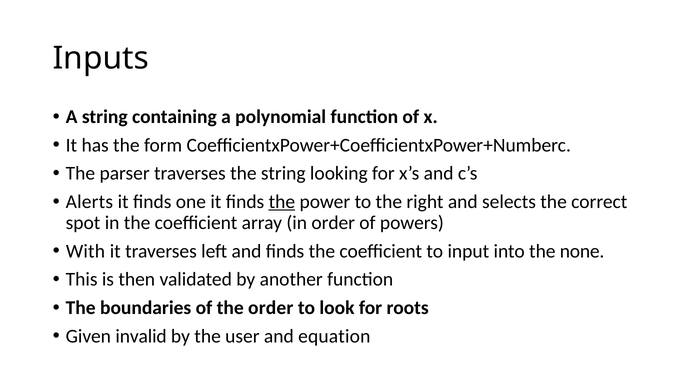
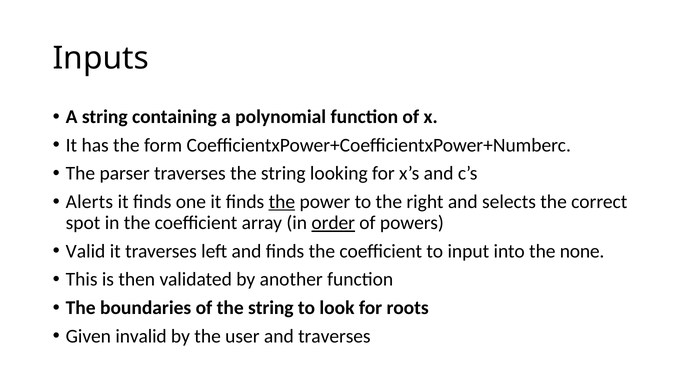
order at (333, 223) underline: none -> present
With: With -> Valid
of the order: order -> string
and equation: equation -> traverses
